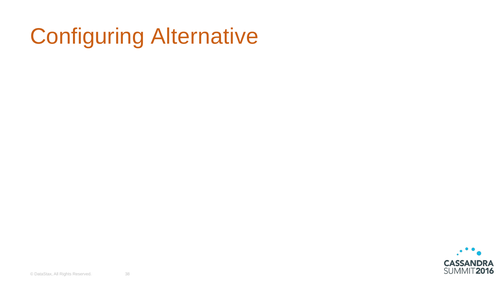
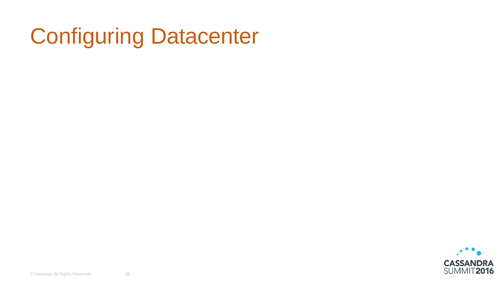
Alternative: Alternative -> Datacenter
